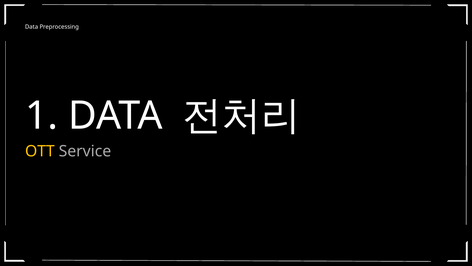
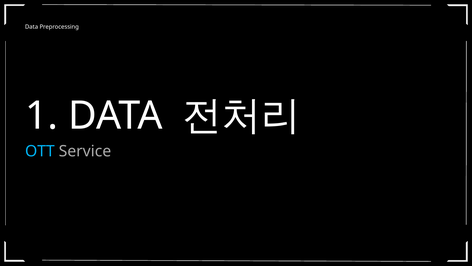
OTT colour: yellow -> light blue
